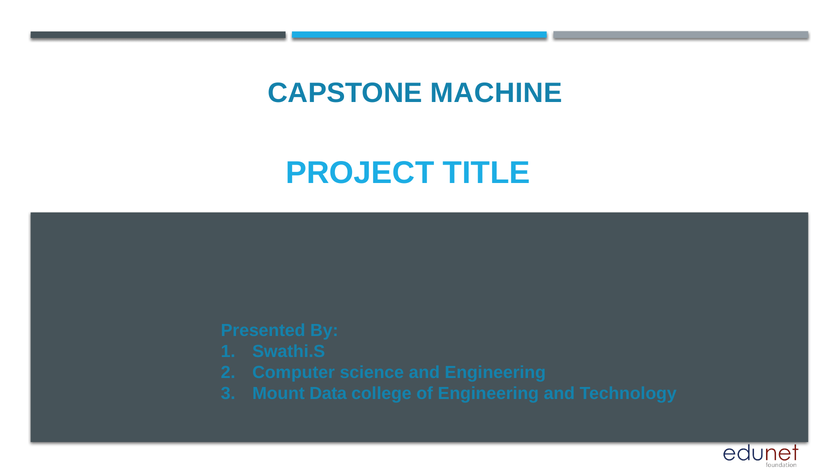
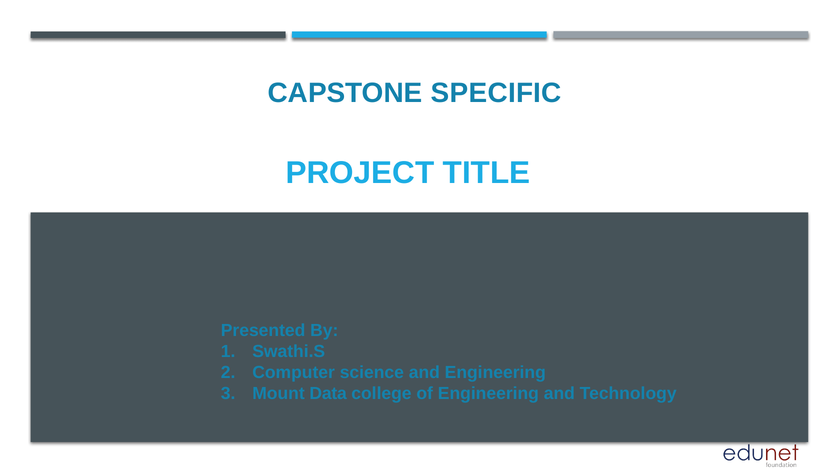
MACHINE: MACHINE -> SPECIFIC
